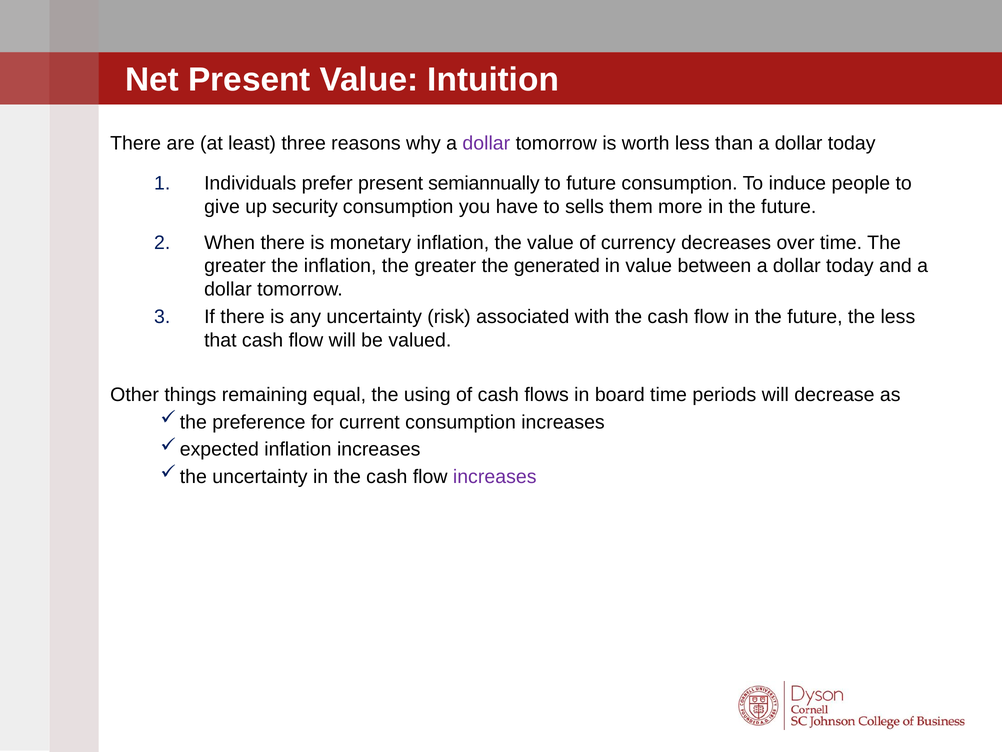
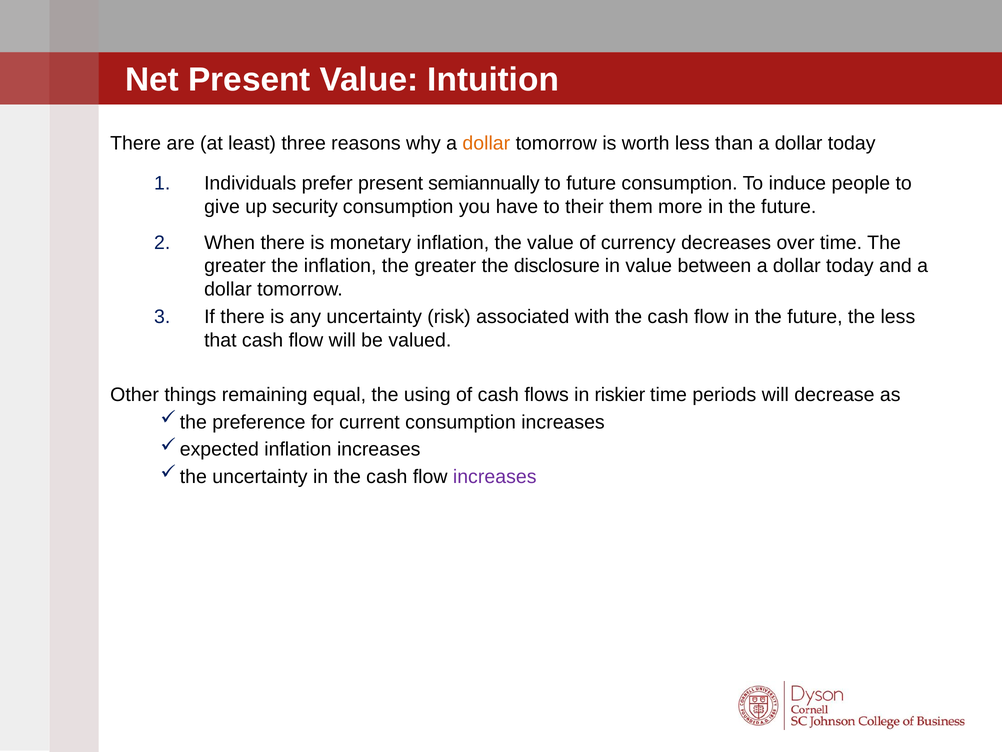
dollar at (486, 143) colour: purple -> orange
sells: sells -> their
generated: generated -> disclosure
board: board -> riskier
